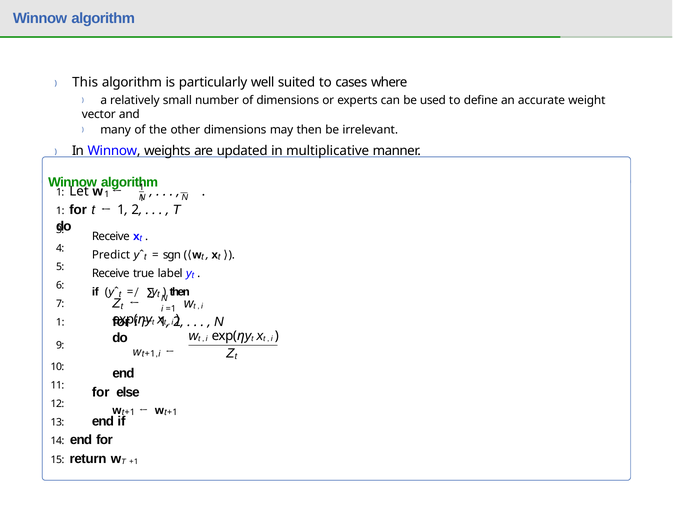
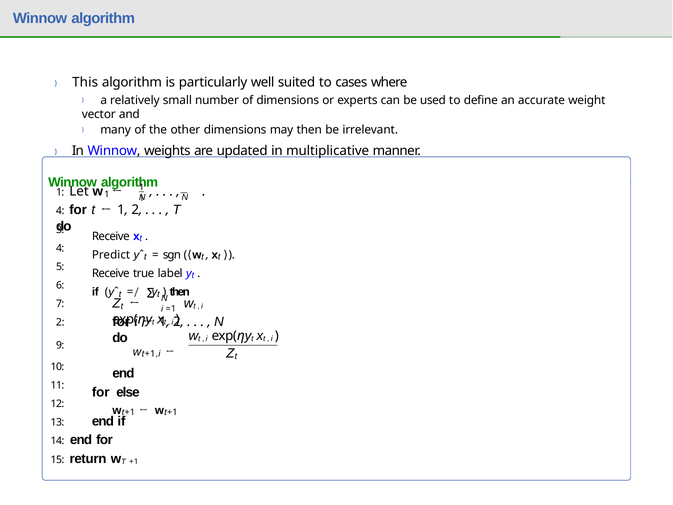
1 at (60, 211): 1 -> 4
1 at (60, 322): 1 -> 2
